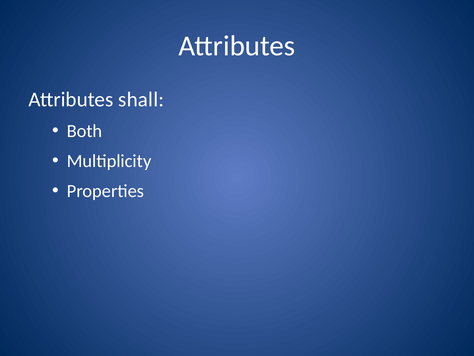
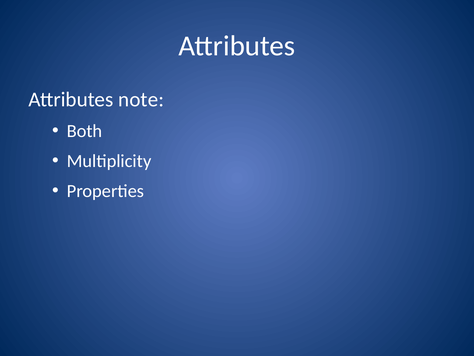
shall: shall -> note
